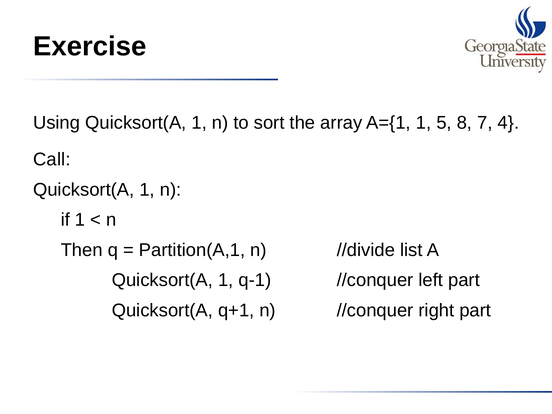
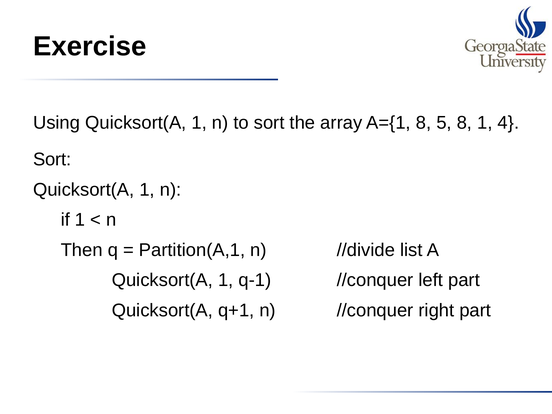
A={1 1: 1 -> 8
8 7: 7 -> 1
Call at (52, 160): Call -> Sort
